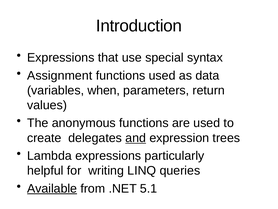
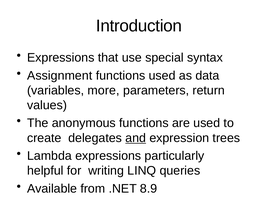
when: when -> more
Available underline: present -> none
5.1: 5.1 -> 8.9
